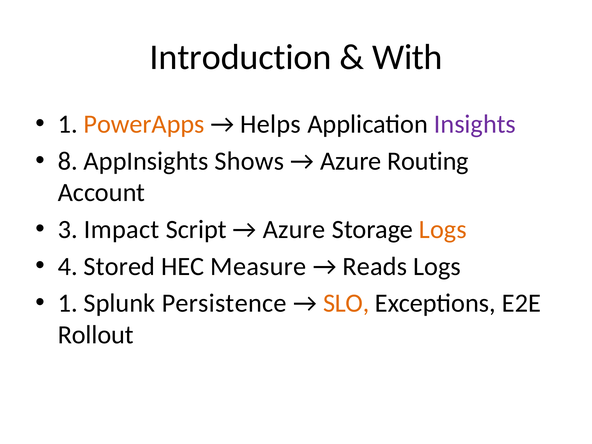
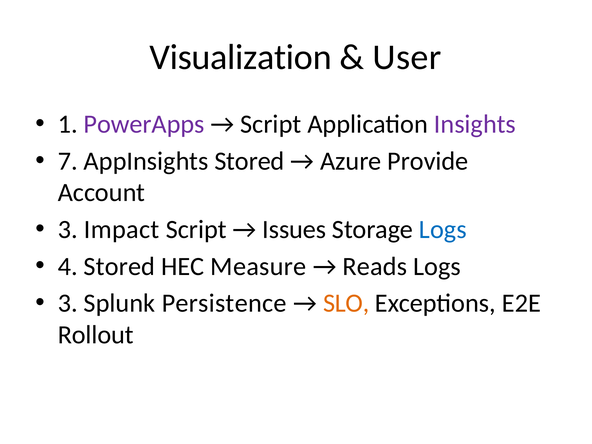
Introduction: Introduction -> Visualization
With: With -> User
PowerApps colour: orange -> purple
Helps at (271, 124): Helps -> Script
8: 8 -> 7
AppInsights Shows: Shows -> Stored
Routing: Routing -> Provide
Azure at (294, 229): Azure -> Issues
Logs at (443, 229) colour: orange -> blue
1 at (68, 303): 1 -> 3
